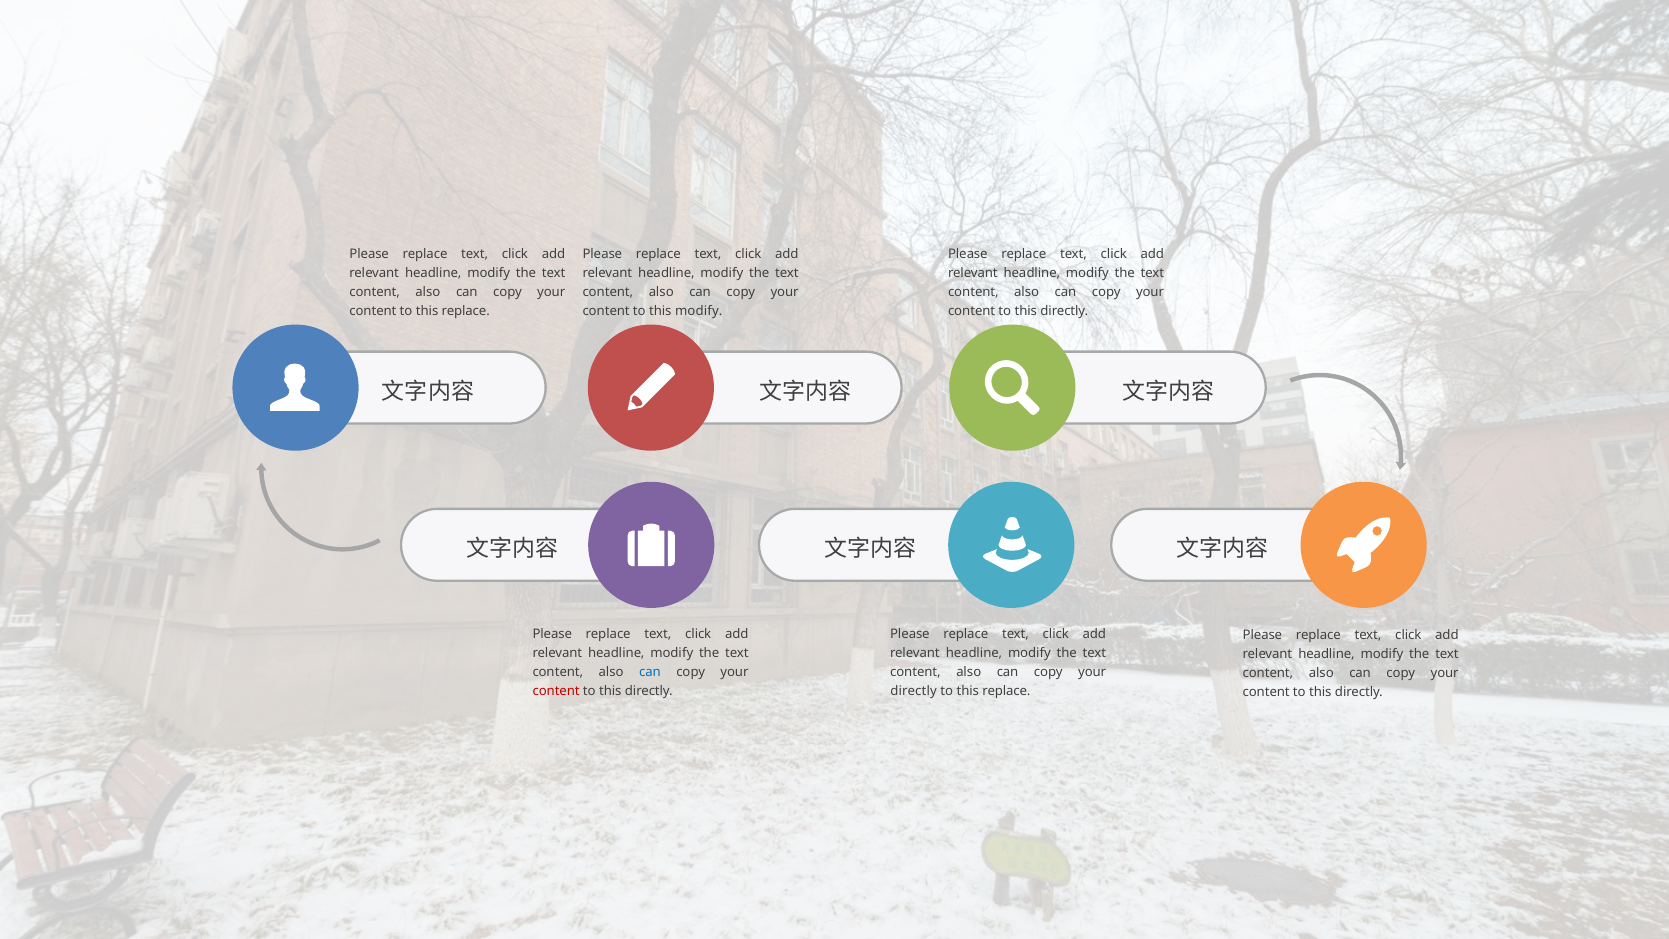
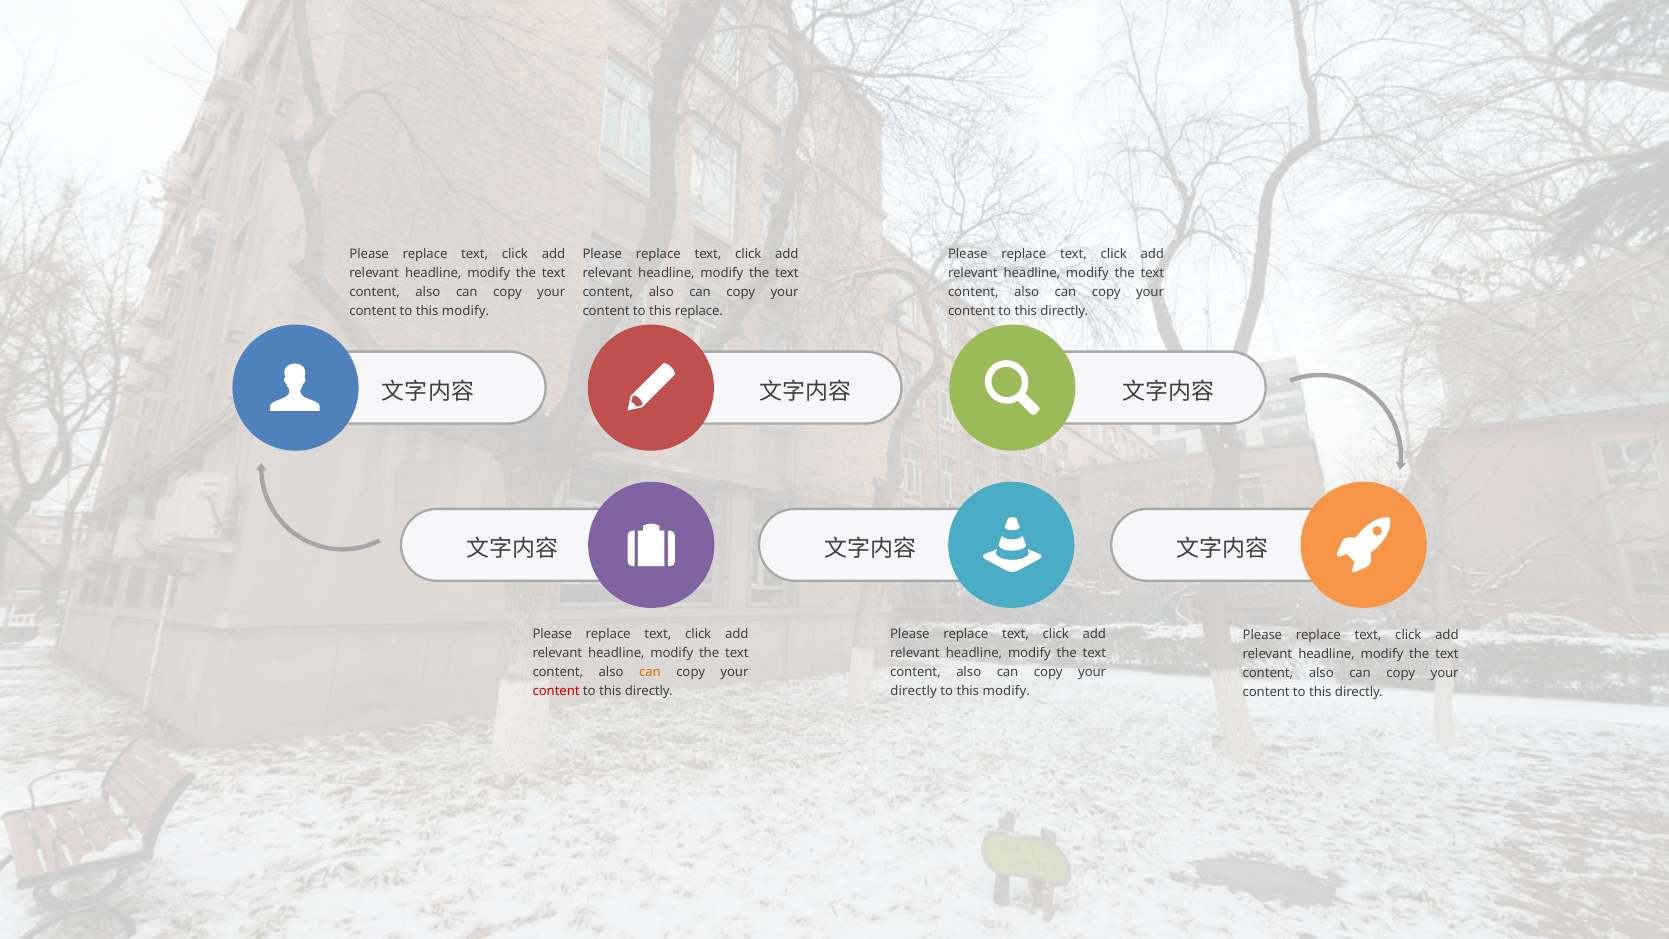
content to this replace: replace -> modify
this modify: modify -> replace
can at (650, 672) colour: blue -> orange
replace at (1006, 691): replace -> modify
